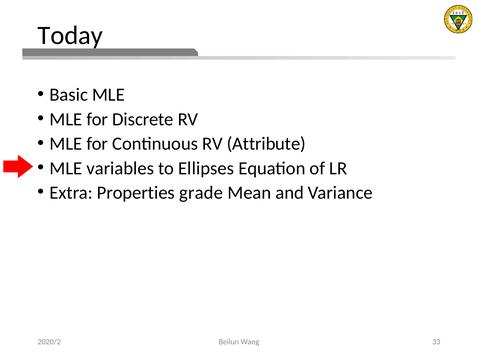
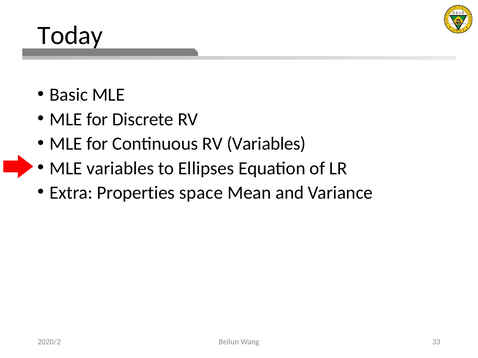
RV Attribute: Attribute -> Variables
grade: grade -> space
